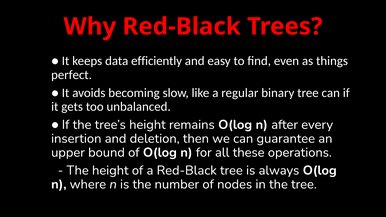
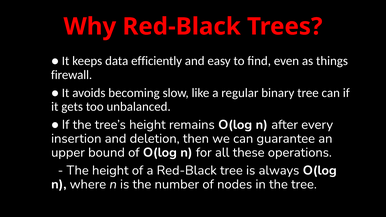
perfect: perfect -> firewall
